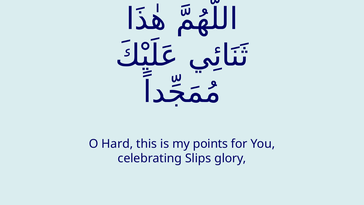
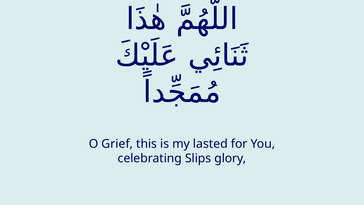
Hard: Hard -> Grief
points: points -> lasted
